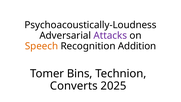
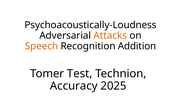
Attacks colour: purple -> orange
Bins: Bins -> Test
Converts: Converts -> Accuracy
